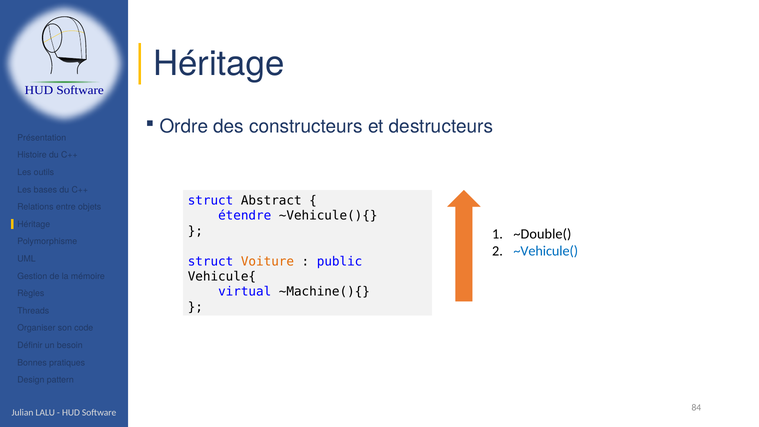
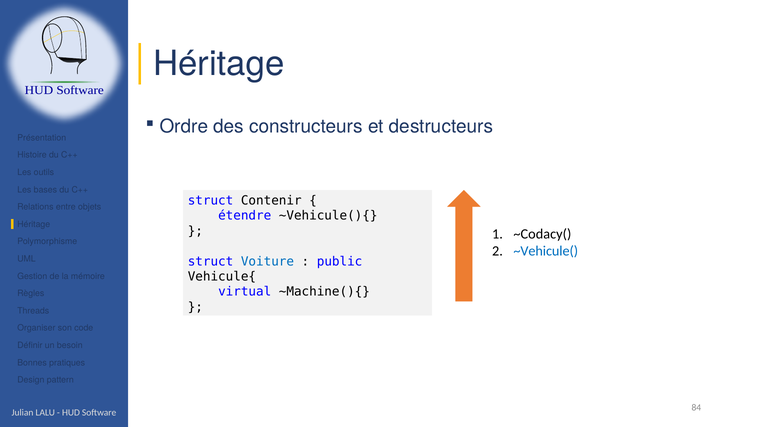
Abstract: Abstract -> Contenir
~Double(: ~Double( -> ~Codacy(
Voiture colour: orange -> blue
